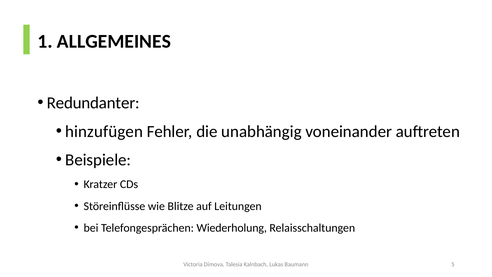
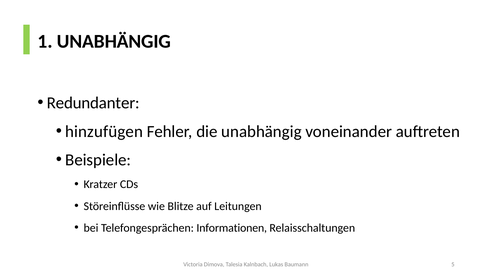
1 ALLGEMEINES: ALLGEMEINES -> UNABHÄNGIG
Wiederholung: Wiederholung -> Informationen
